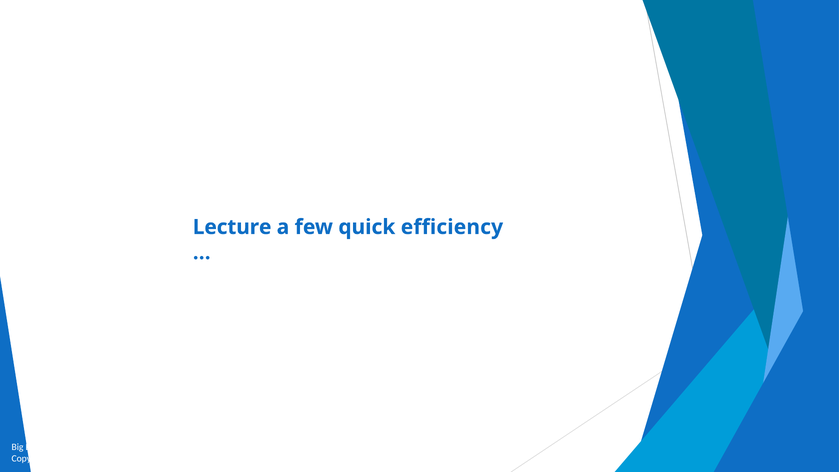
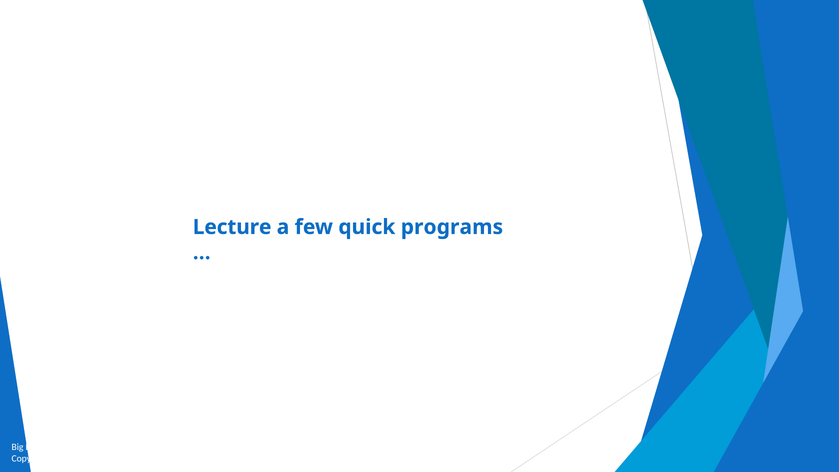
efficiency: efficiency -> programs
